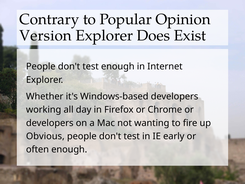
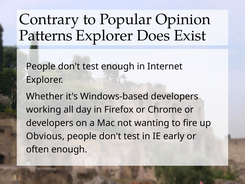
Version: Version -> Patterns
